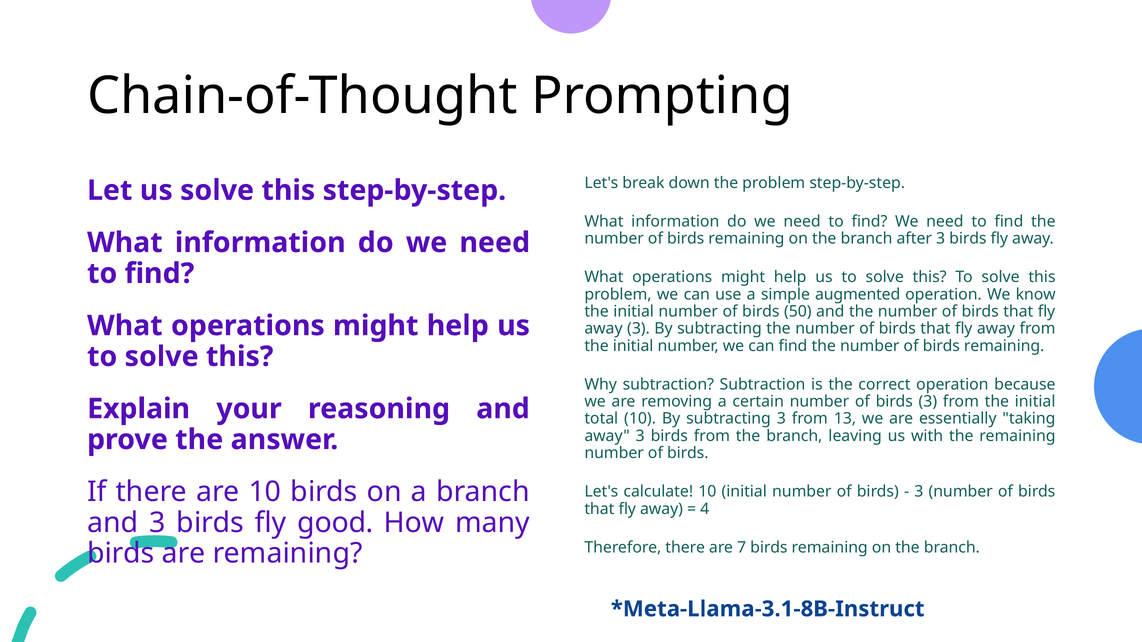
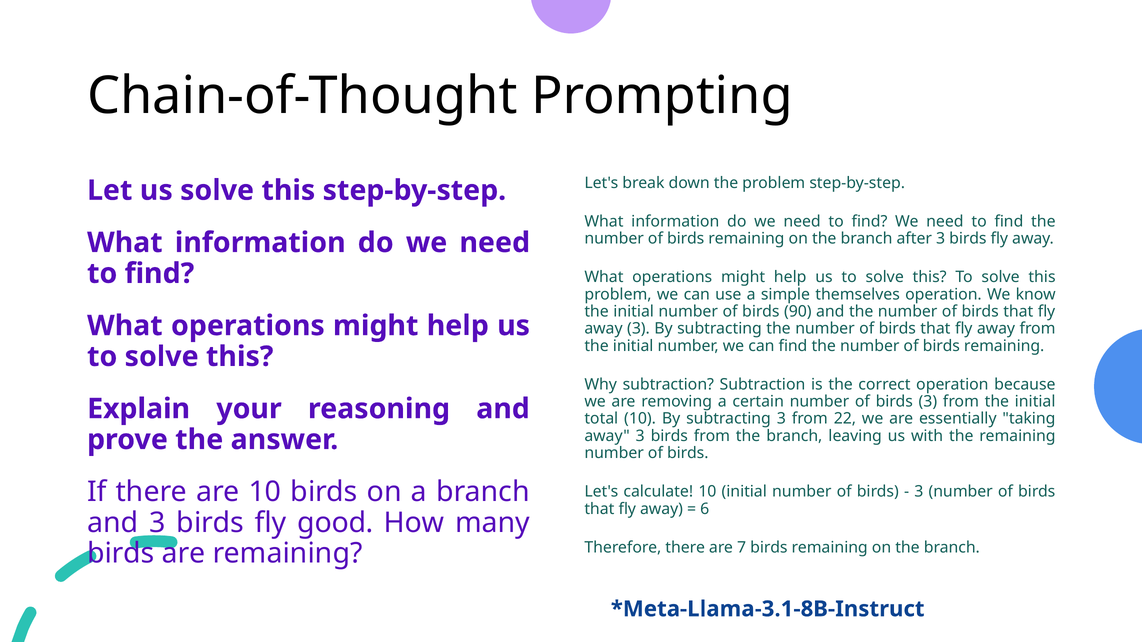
augmented: augmented -> themselves
50: 50 -> 90
13: 13 -> 22
4: 4 -> 6
